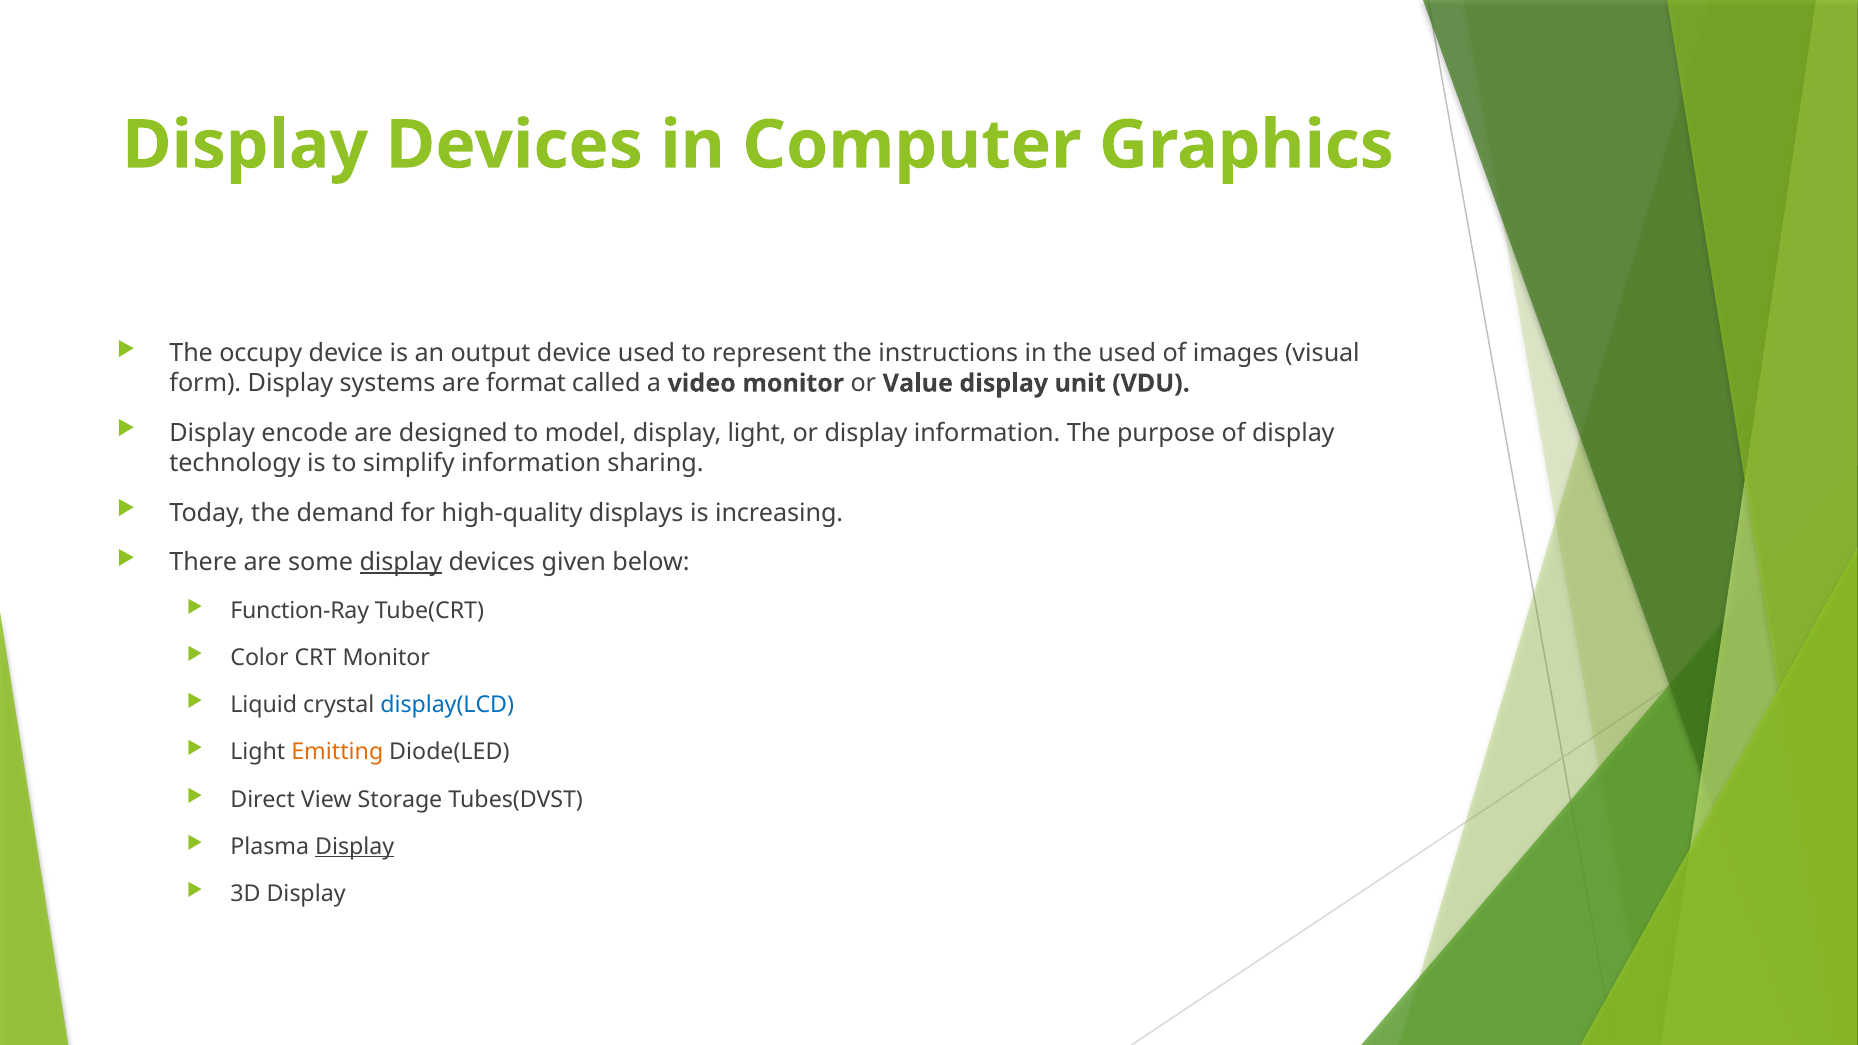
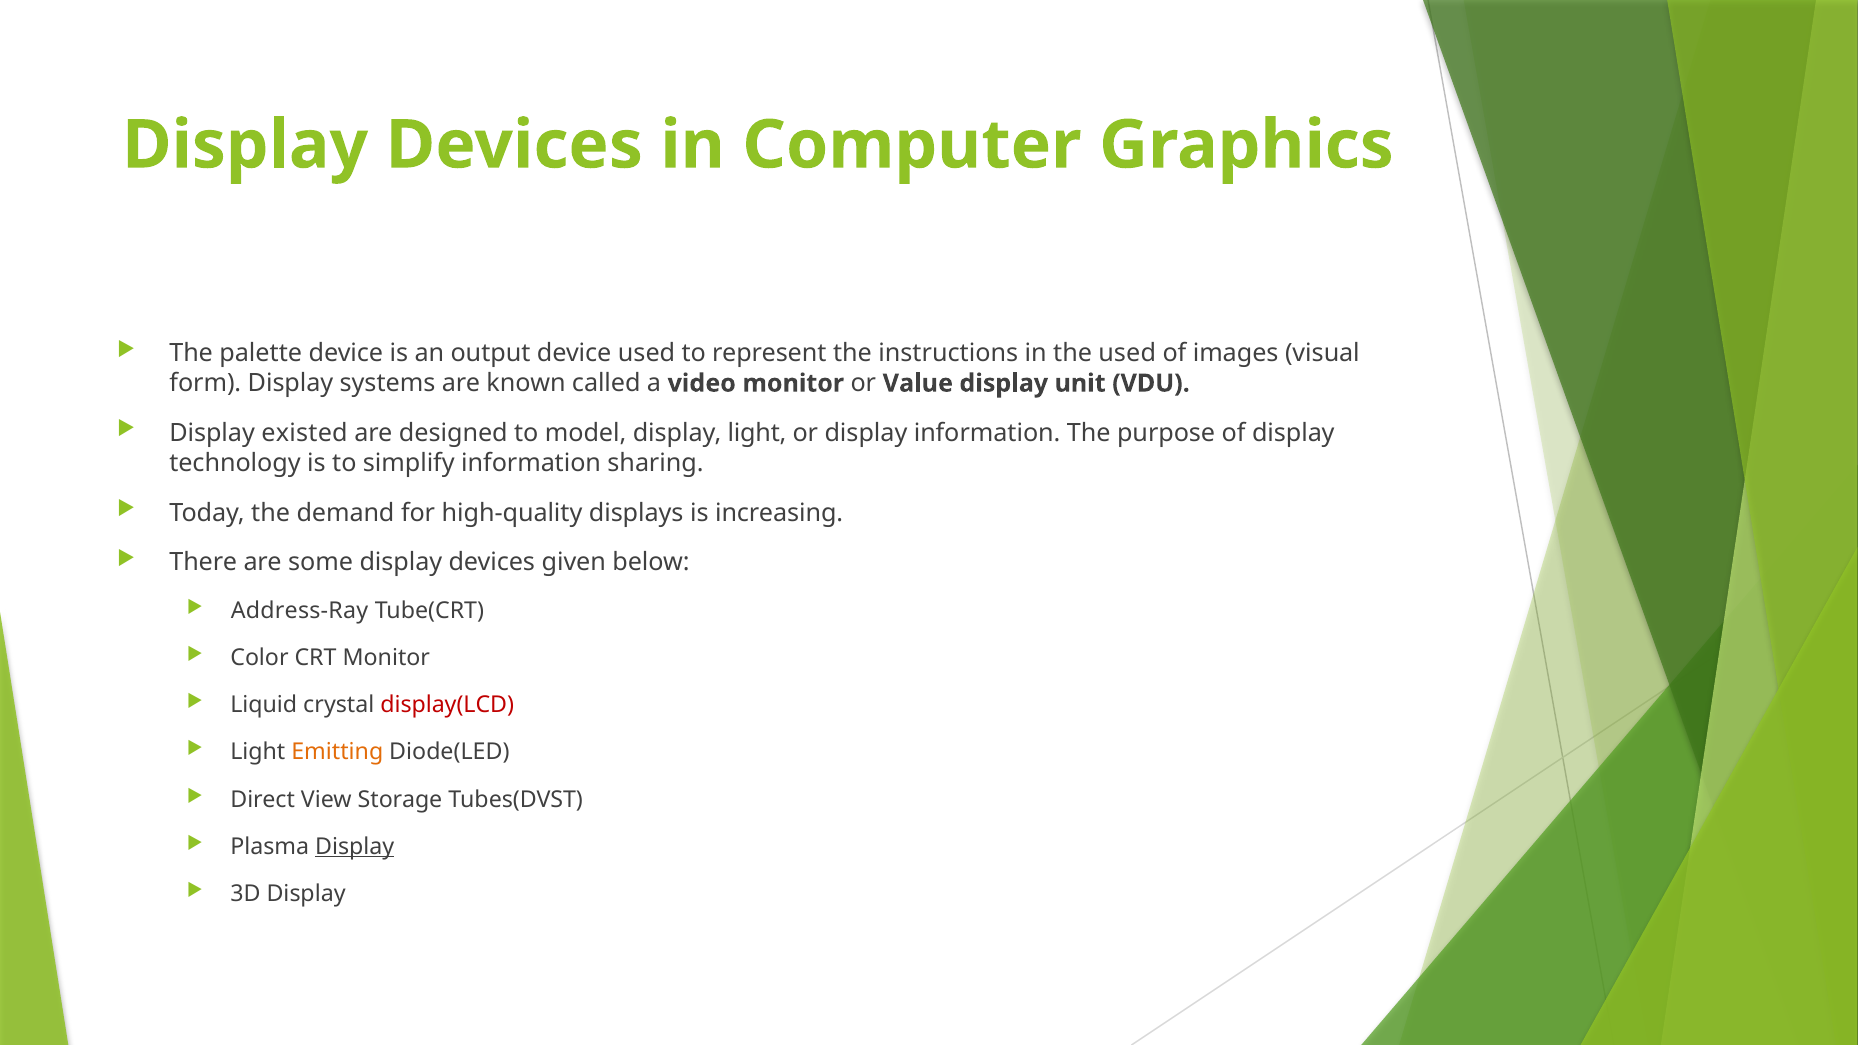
occupy: occupy -> palette
format: format -> known
encode: encode -> existed
display at (401, 562) underline: present -> none
Function-Ray: Function-Ray -> Address-Ray
display(LCD colour: blue -> red
